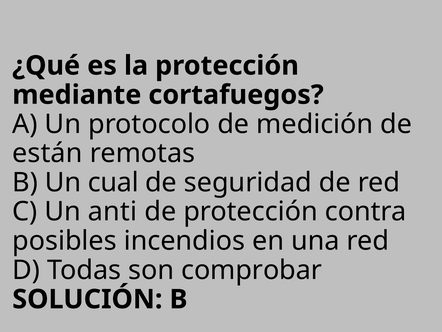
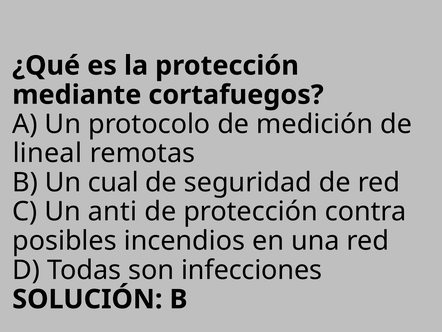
están: están -> lineal
comprobar: comprobar -> infecciones
